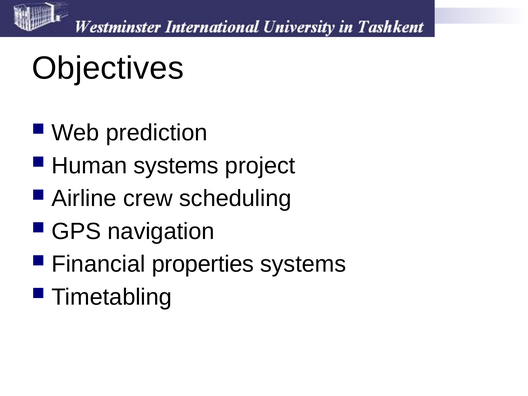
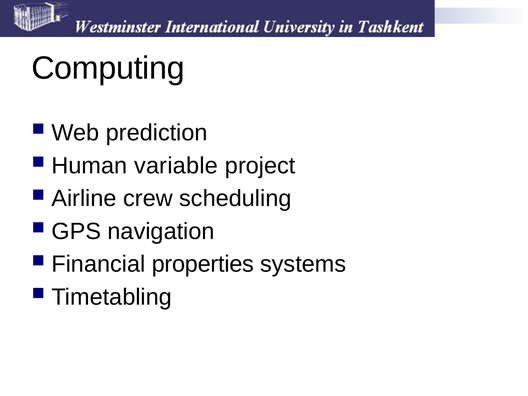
Objectives: Objectives -> Computing
Human systems: systems -> variable
